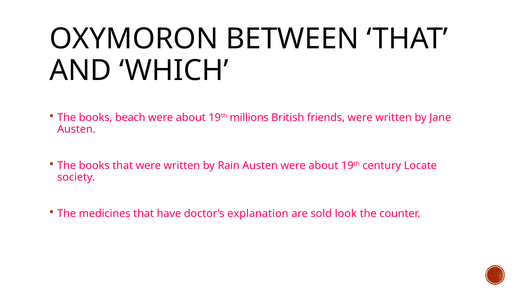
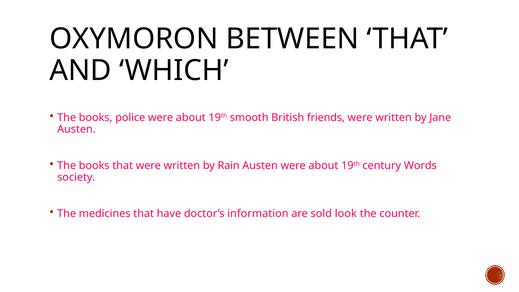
beach: beach -> police
millions: millions -> smooth
Locate: Locate -> Words
explanation: explanation -> information
